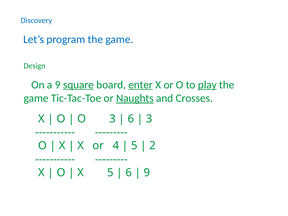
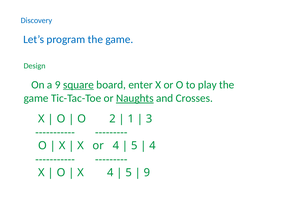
enter underline: present -> none
play underline: present -> none
O 3: 3 -> 2
6 at (131, 119): 6 -> 1
2 at (153, 146): 2 -> 4
X 5: 5 -> 4
6 at (129, 173): 6 -> 5
